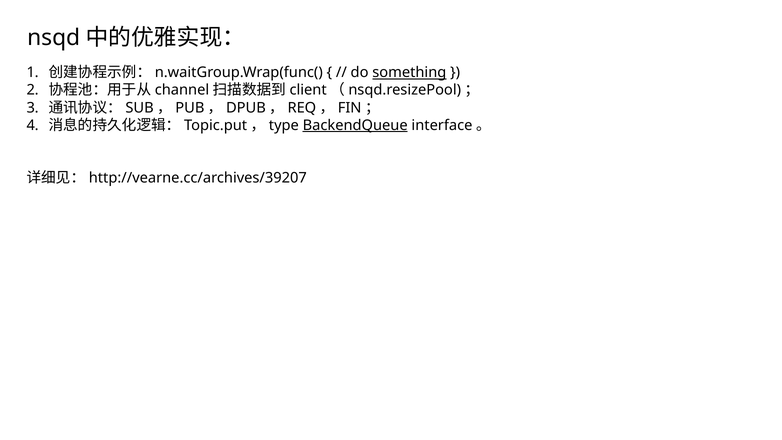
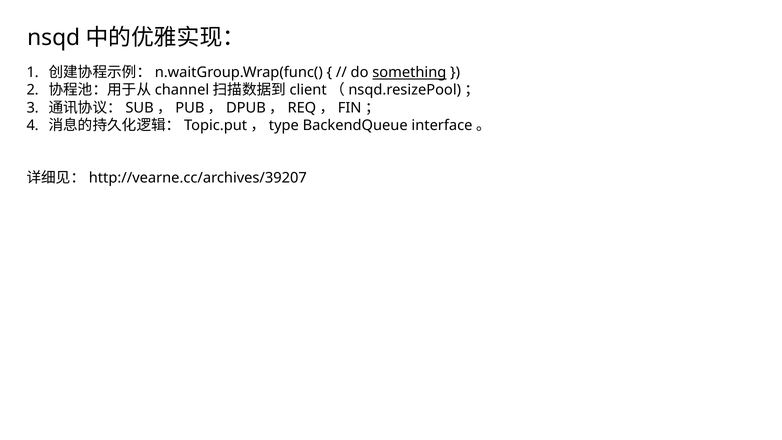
BackendQueue underline: present -> none
